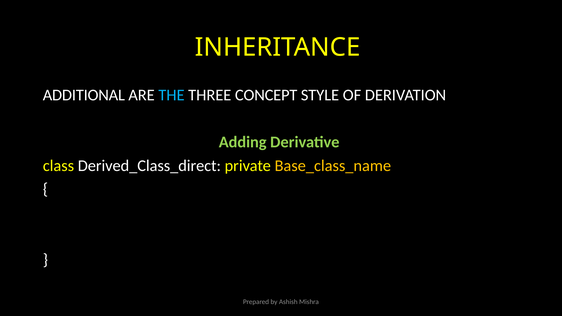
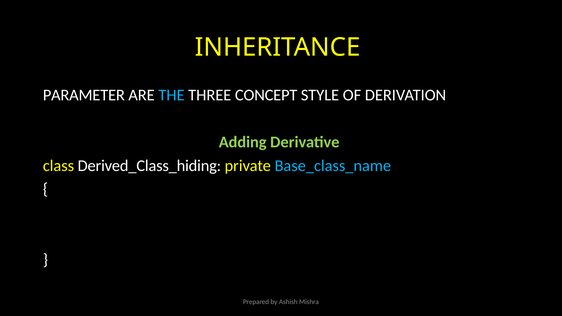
ADDITIONAL: ADDITIONAL -> PARAMETER
Derived_Class_direct: Derived_Class_direct -> Derived_Class_hiding
Base_class_name colour: yellow -> light blue
